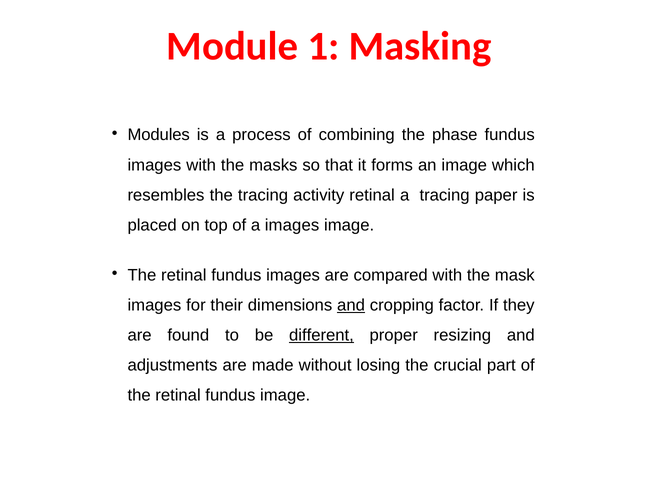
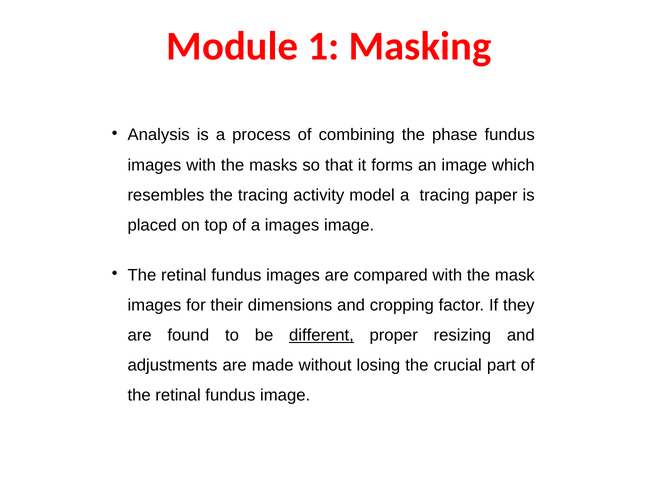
Modules: Modules -> Analysis
activity retinal: retinal -> model
and at (351, 305) underline: present -> none
